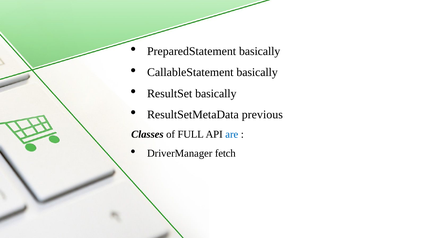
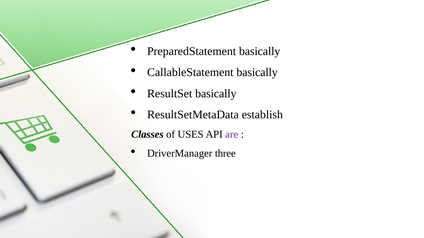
previous: previous -> establish
FULL: FULL -> USES
are colour: blue -> purple
fetch: fetch -> three
